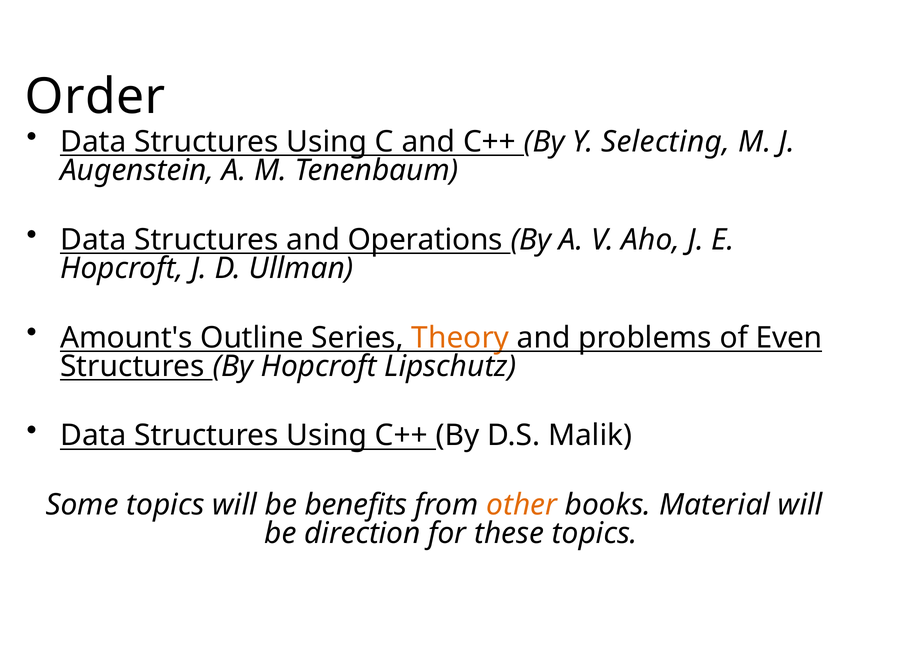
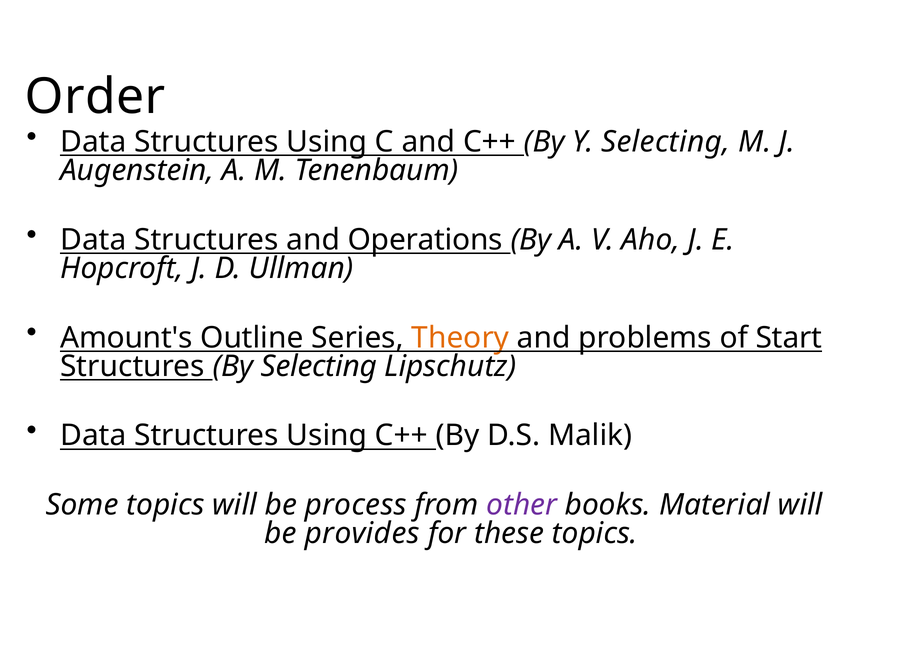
Even: Even -> Start
By Hopcroft: Hopcroft -> Selecting
benefits: benefits -> process
other colour: orange -> purple
direction: direction -> provides
